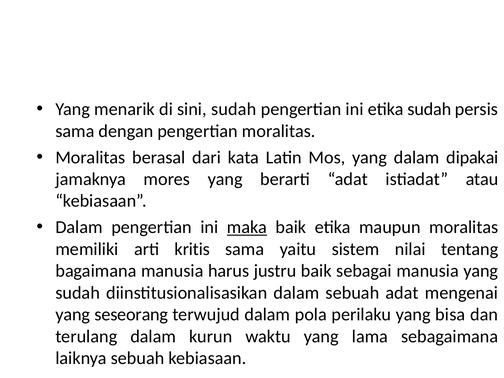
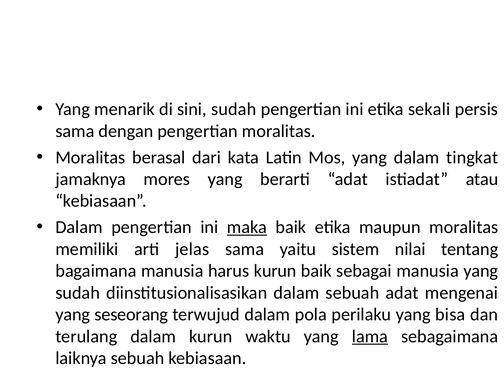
etika sudah: sudah -> sekali
dipakai: dipakai -> tingkat
kritis: kritis -> jelas
harus justru: justru -> kurun
lama underline: none -> present
